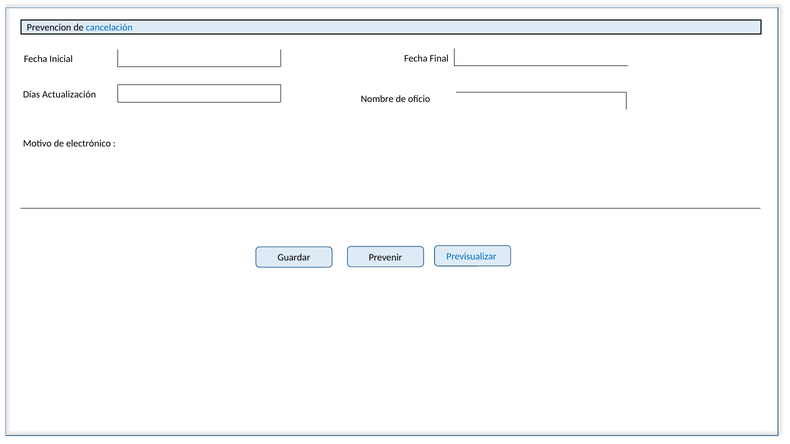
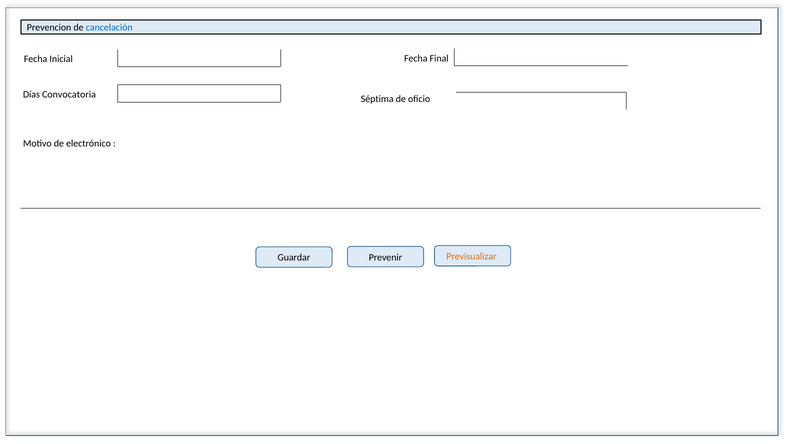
Actualización: Actualización -> Convocatoria
Nombre: Nombre -> Séptima
Previsualizar colour: blue -> orange
